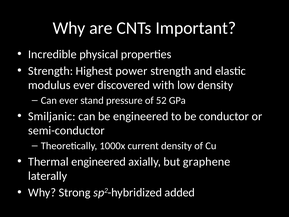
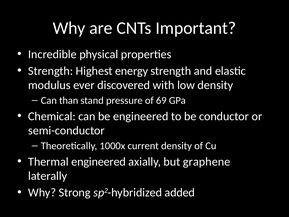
power: power -> energy
Can ever: ever -> than
52: 52 -> 69
Smiljanic: Smiljanic -> Chemical
